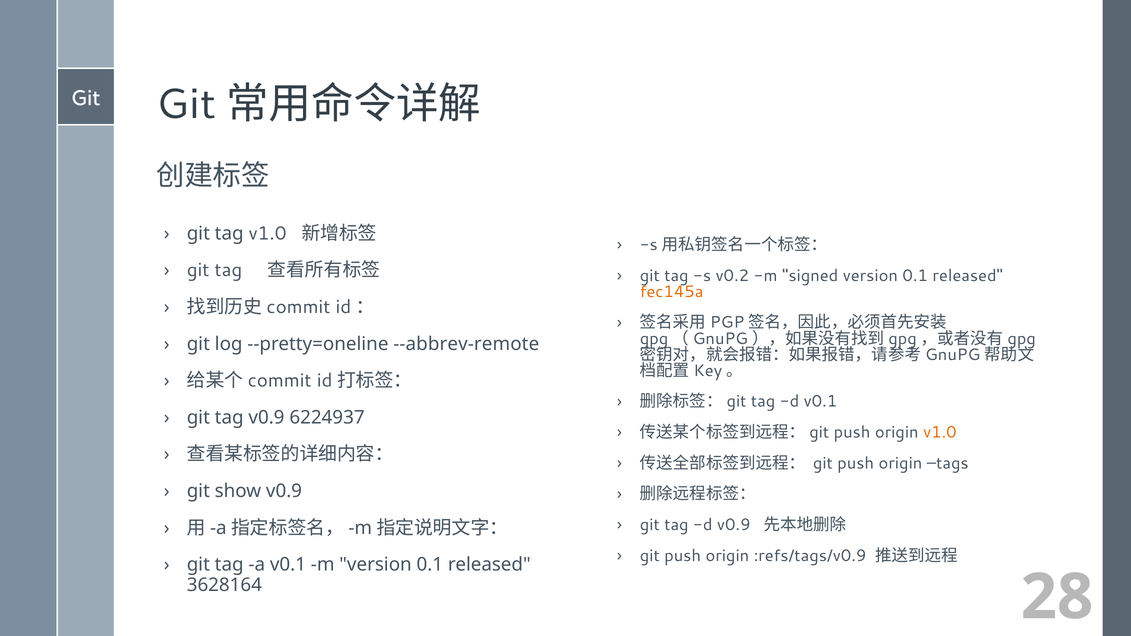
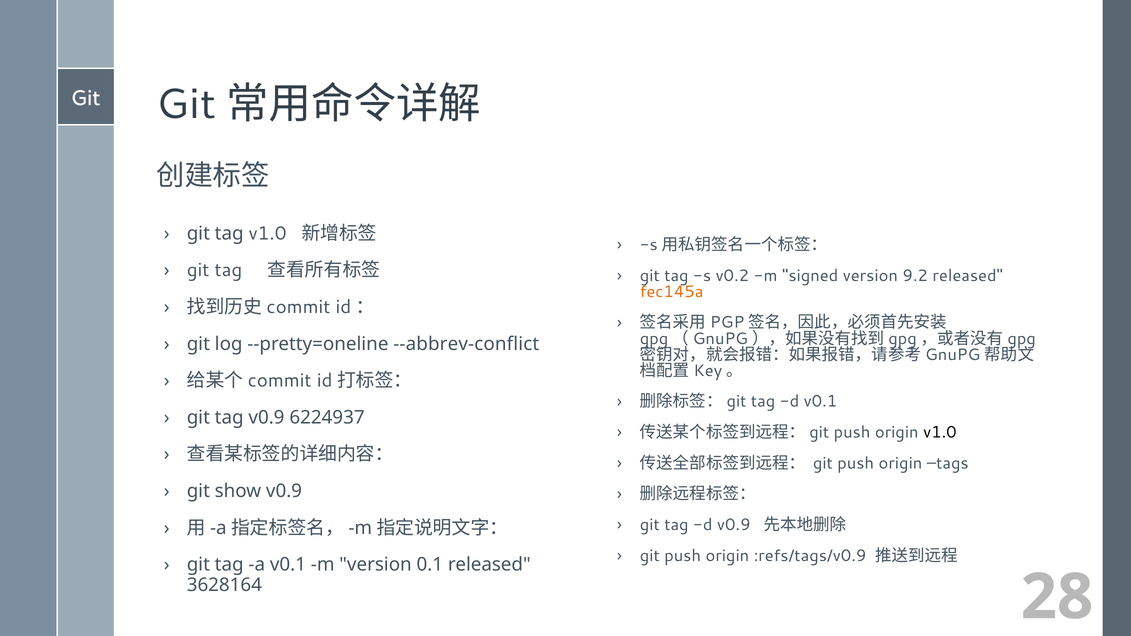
signed version 0.1: 0.1 -> 9.2
--abbrev-remote: --abbrev-remote -> --abbrev-conflict
v1.0 at (940, 433) colour: orange -> black
